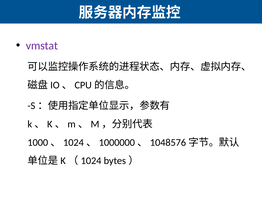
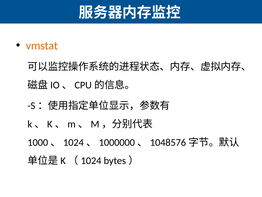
vmstat colour: purple -> orange
